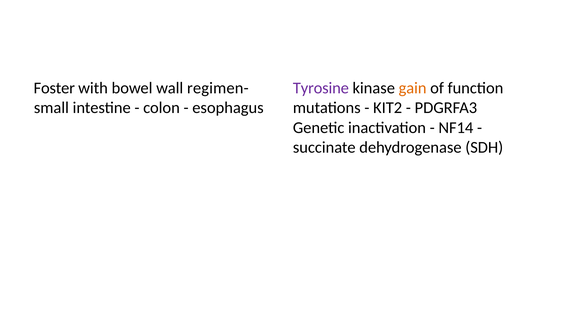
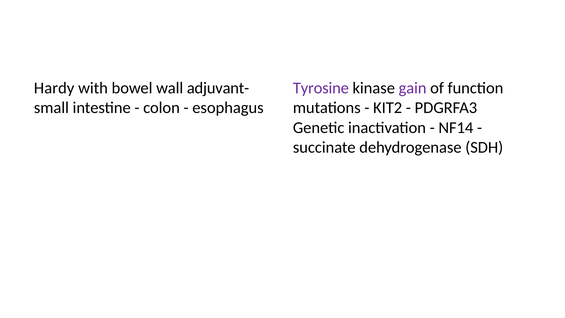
Foster: Foster -> Hardy
regimen-: regimen- -> adjuvant-
gain colour: orange -> purple
